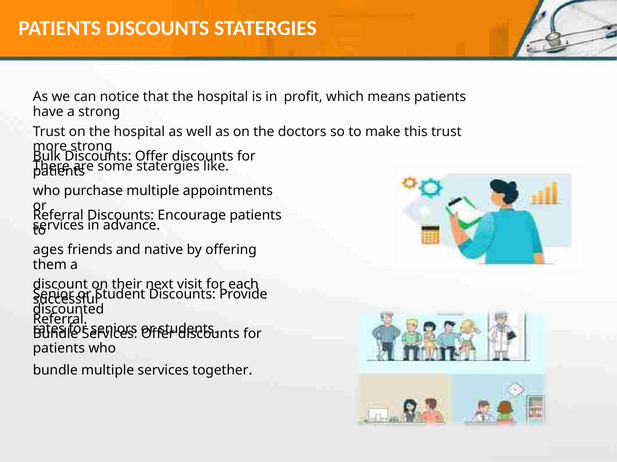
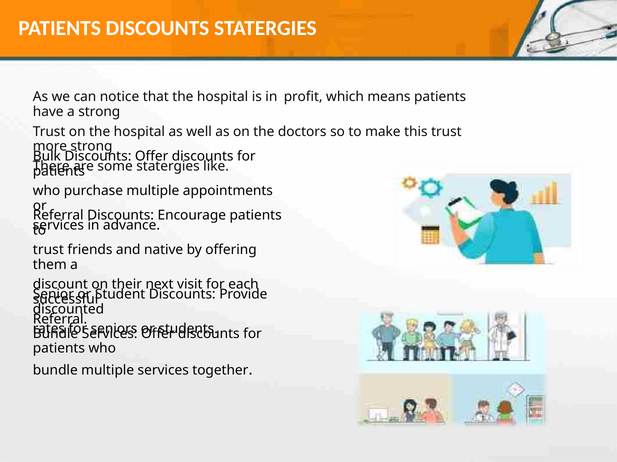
ages at (48, 250): ages -> trust
